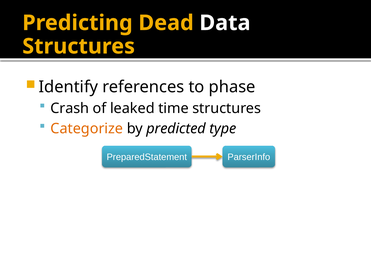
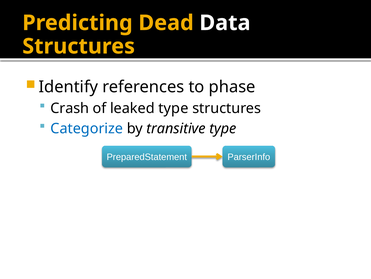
leaked time: time -> type
Categorize colour: orange -> blue
predicted: predicted -> transitive
